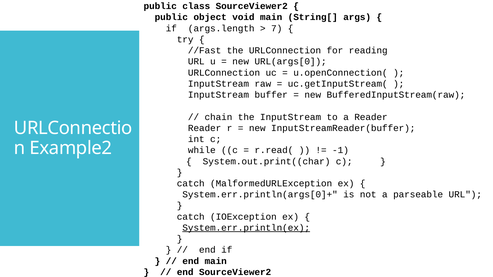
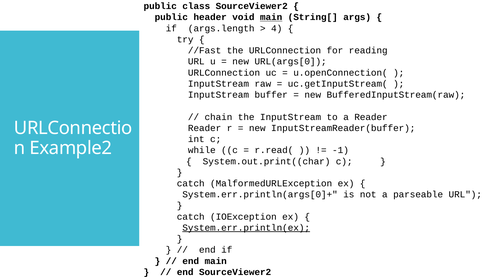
object: object -> header
main at (271, 17) underline: none -> present
7: 7 -> 4
